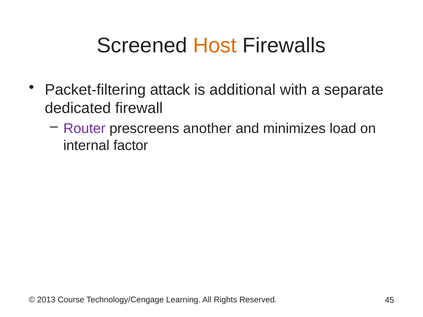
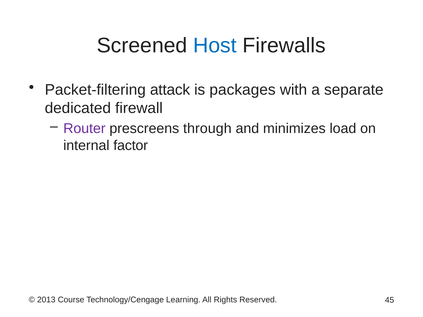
Host colour: orange -> blue
additional: additional -> packages
another: another -> through
